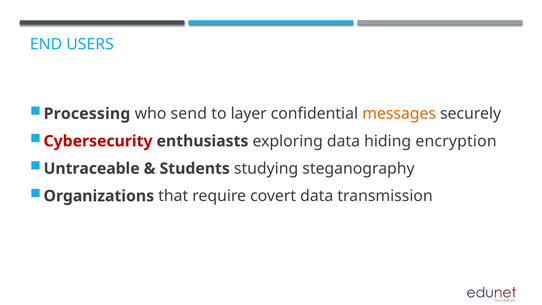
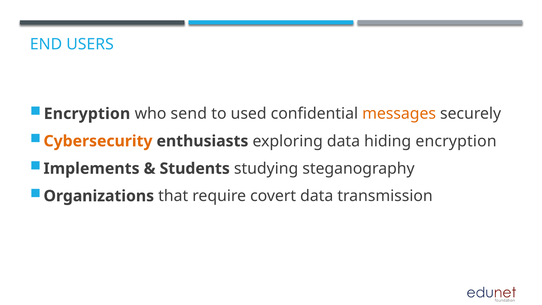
Processing at (87, 114): Processing -> Encryption
layer: layer -> used
Cybersecurity colour: red -> orange
Untraceable: Untraceable -> Implements
